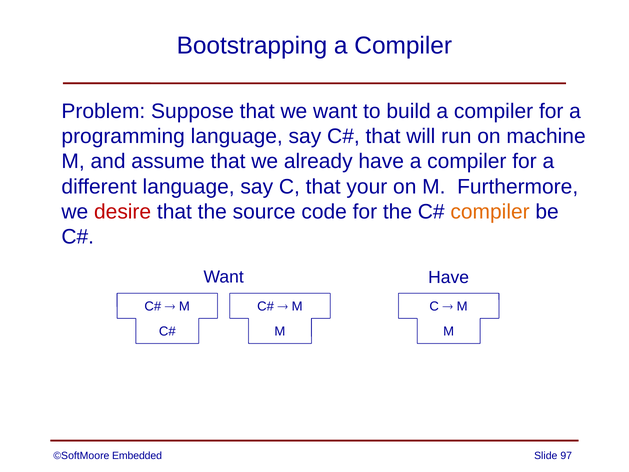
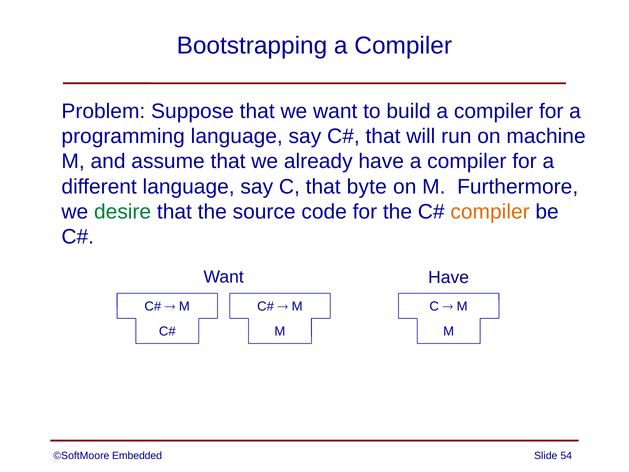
your: your -> byte
desire colour: red -> green
97: 97 -> 54
